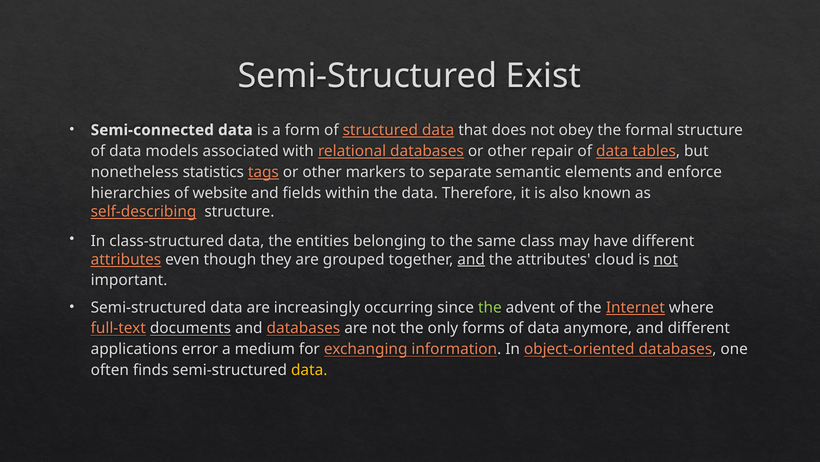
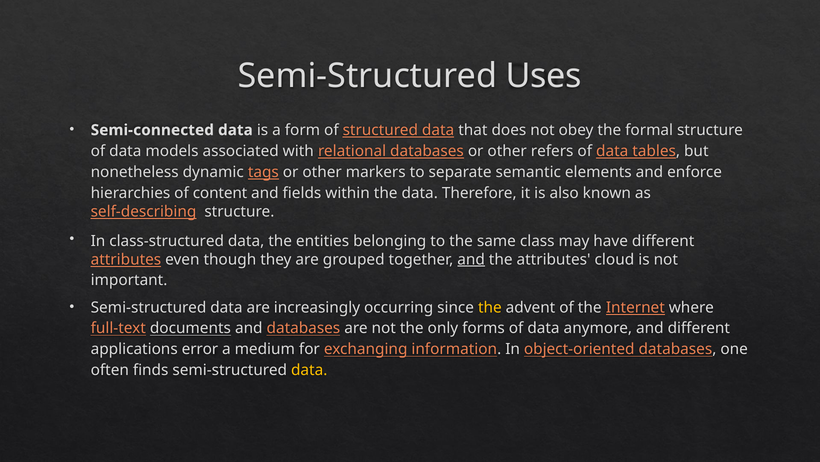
Exist: Exist -> Uses
repair: repair -> refers
statistics: statistics -> dynamic
website: website -> content
not at (666, 259) underline: present -> none
the at (490, 307) colour: light green -> yellow
